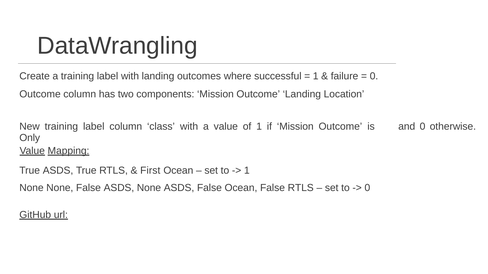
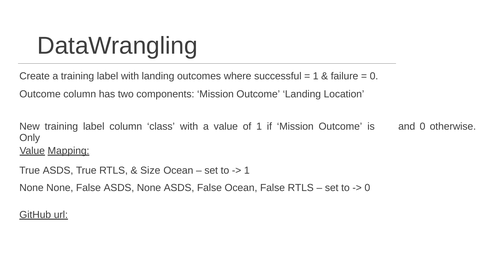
First: First -> Size
